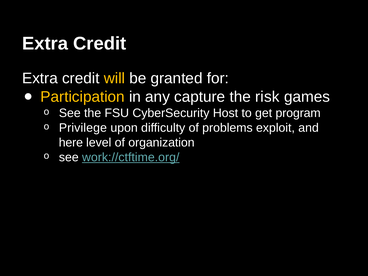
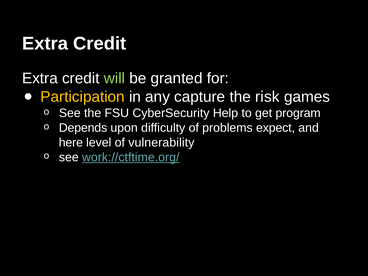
will colour: yellow -> light green
Host: Host -> Help
Privilege: Privilege -> Depends
exploit: exploit -> expect
organization: organization -> vulnerability
